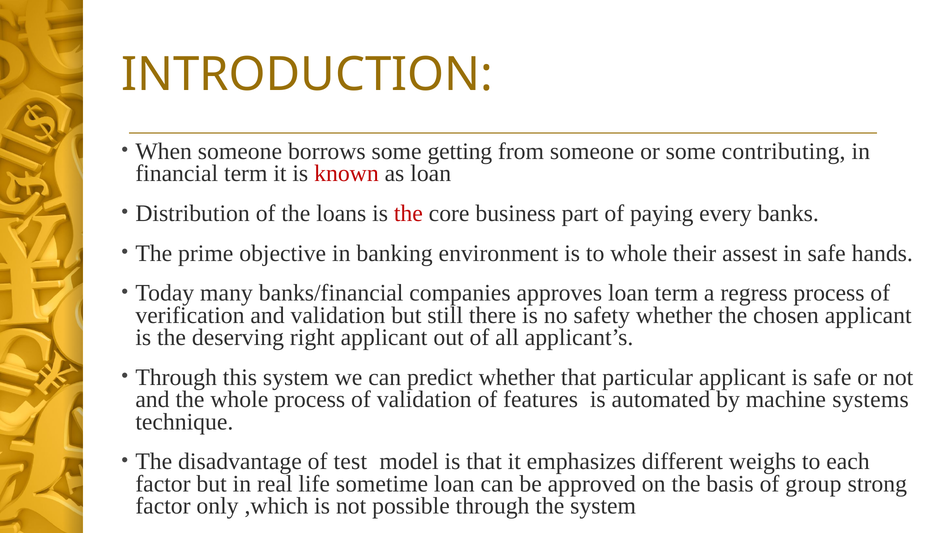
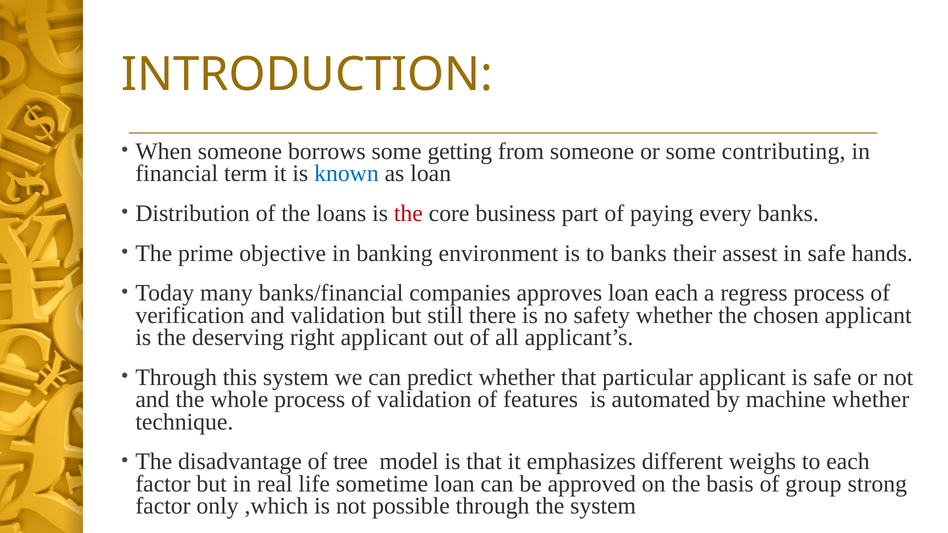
known colour: red -> blue
to whole: whole -> banks
loan term: term -> each
machine systems: systems -> whether
test: test -> tree
